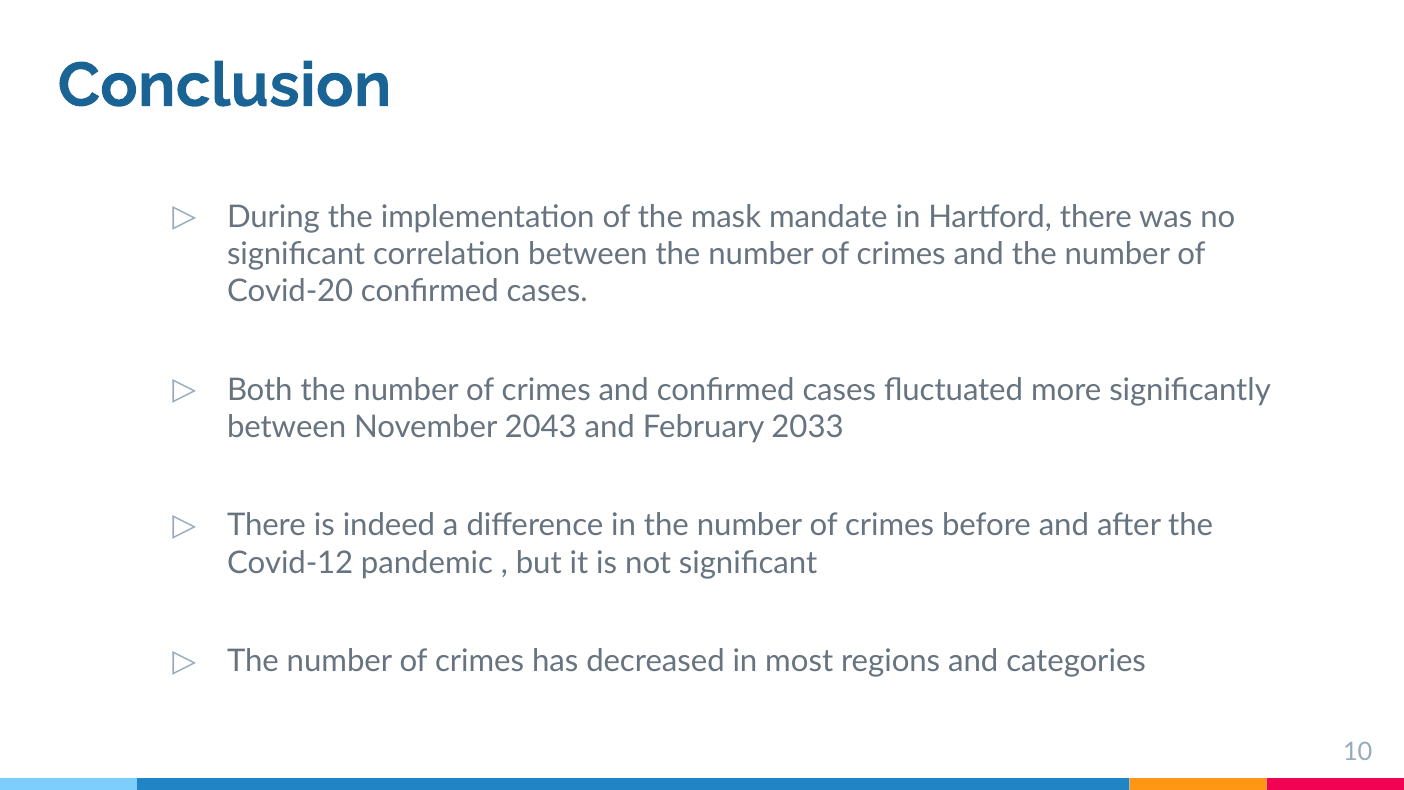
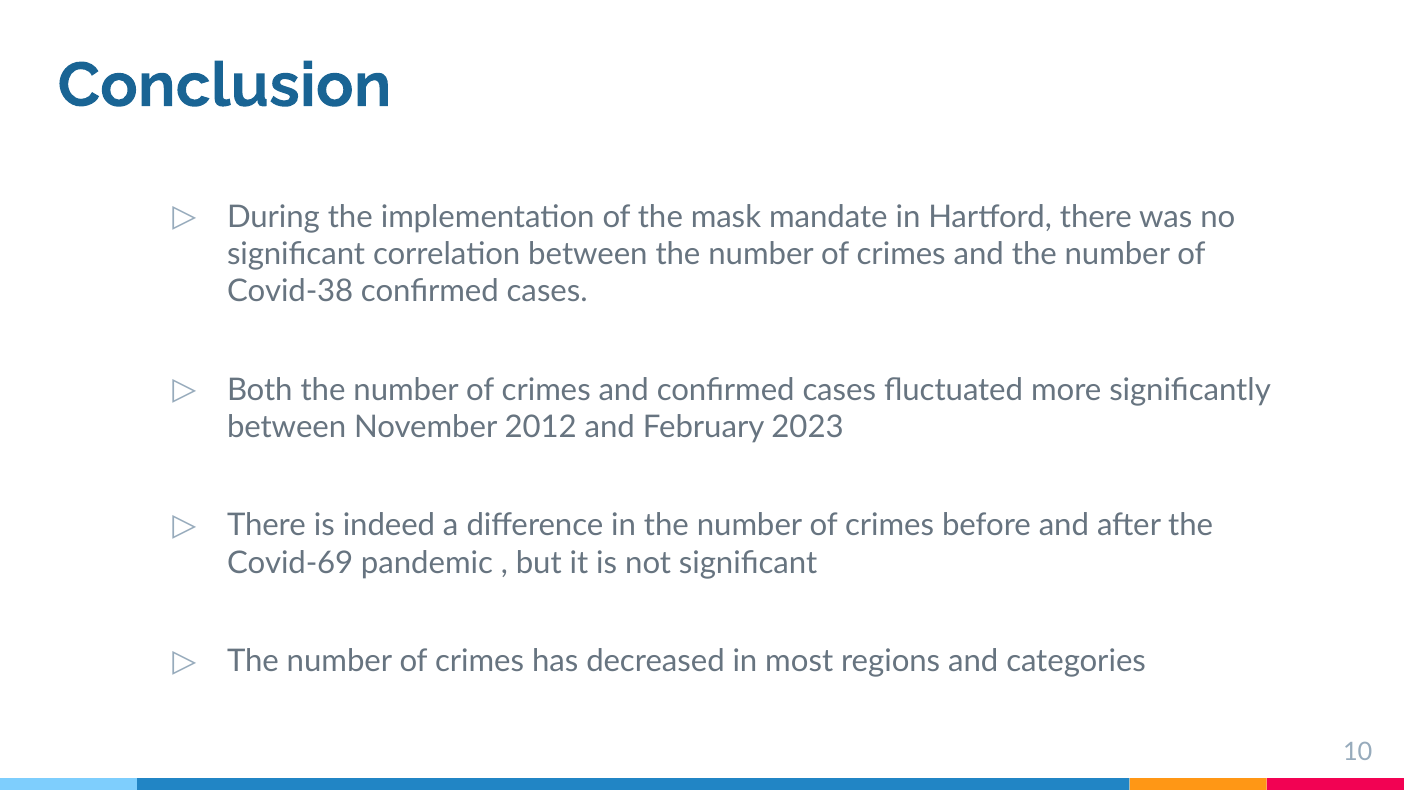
Covid-20: Covid-20 -> Covid-38
2043: 2043 -> 2012
2033: 2033 -> 2023
Covid-12: Covid-12 -> Covid-69
